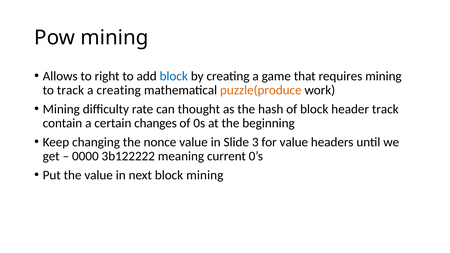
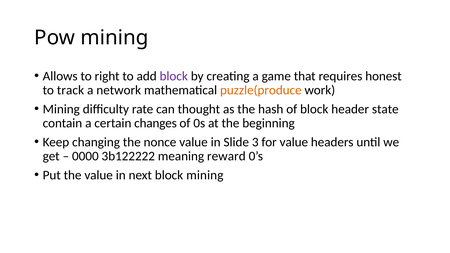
block at (174, 76) colour: blue -> purple
requires mining: mining -> honest
a creating: creating -> network
header track: track -> state
current: current -> reward
